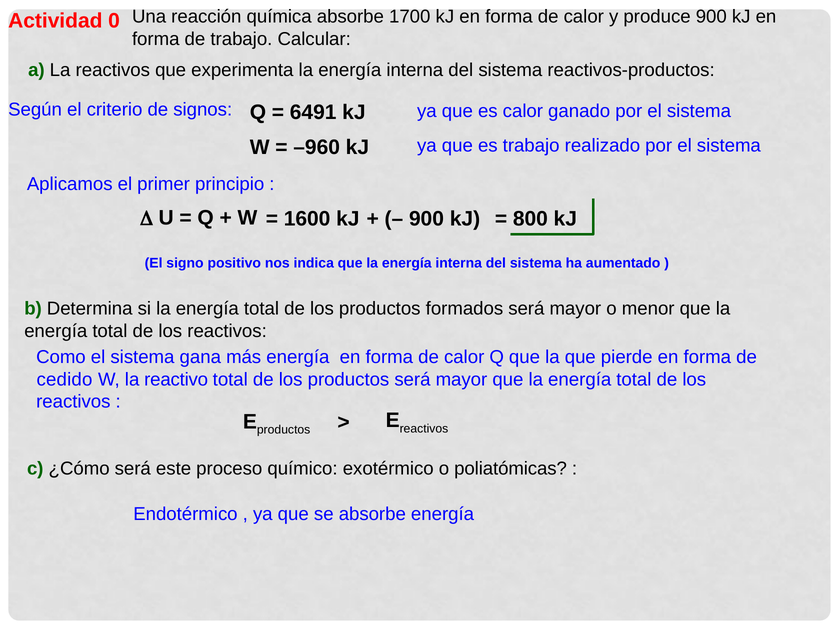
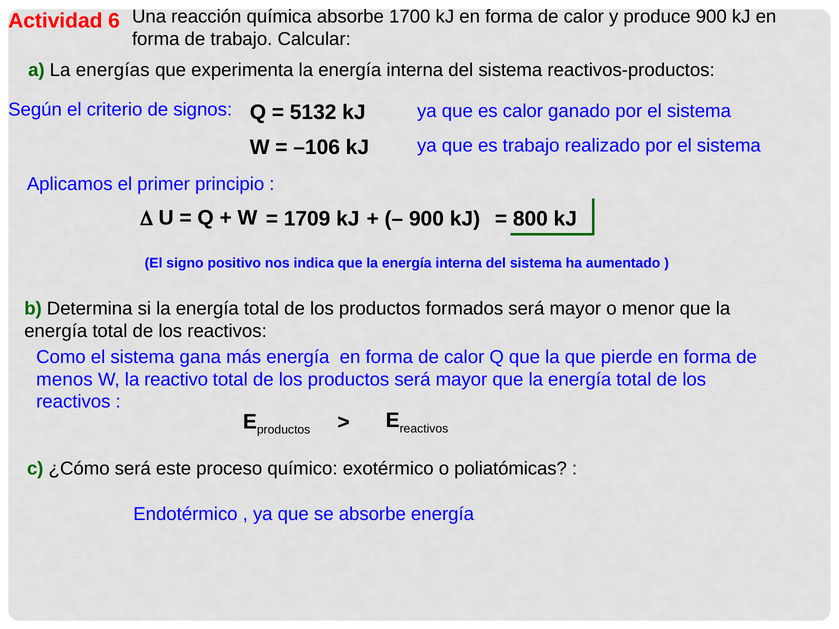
0: 0 -> 6
La reactivos: reactivos -> energías
6491: 6491 -> 5132
–960: –960 -> –106
1600: 1600 -> 1709
cedido: cedido -> menos
